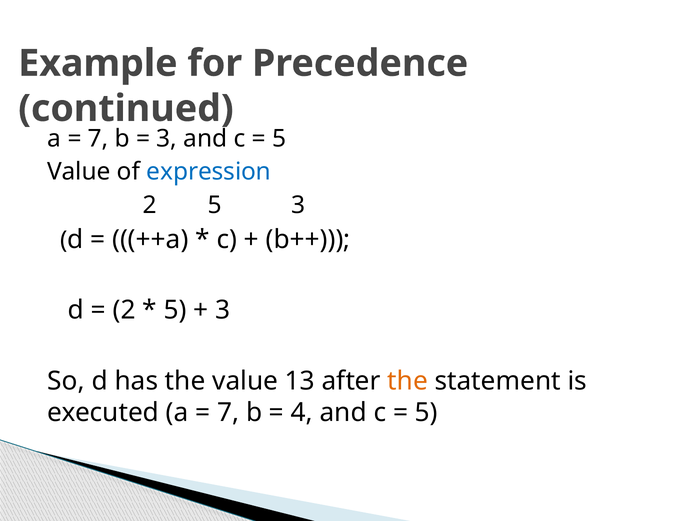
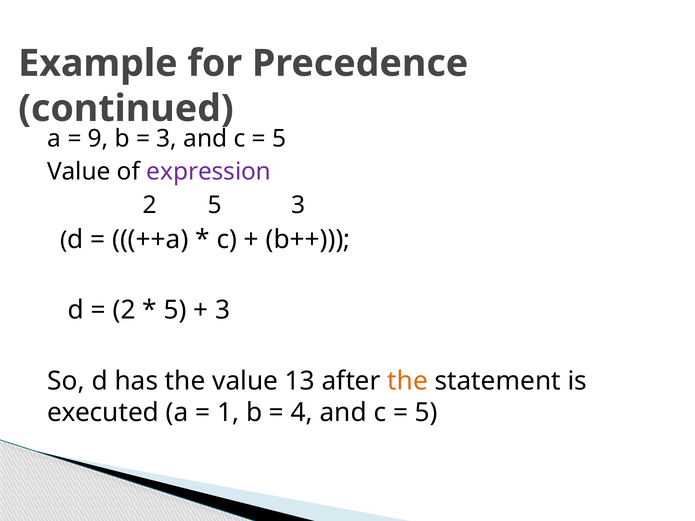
7 at (98, 139): 7 -> 9
expression colour: blue -> purple
7 at (228, 413): 7 -> 1
